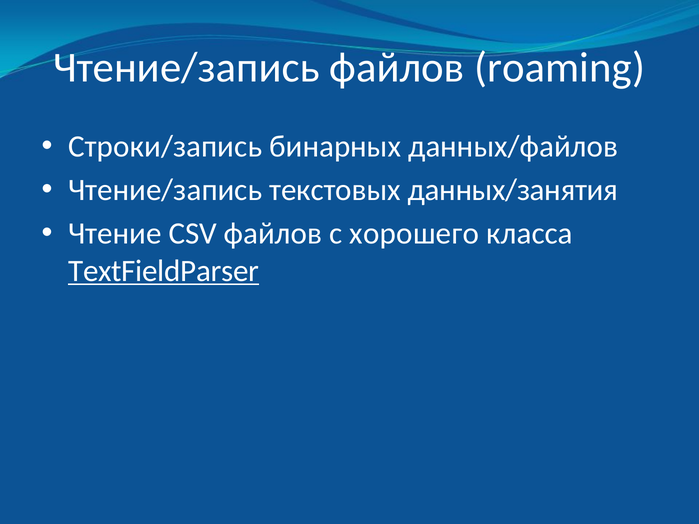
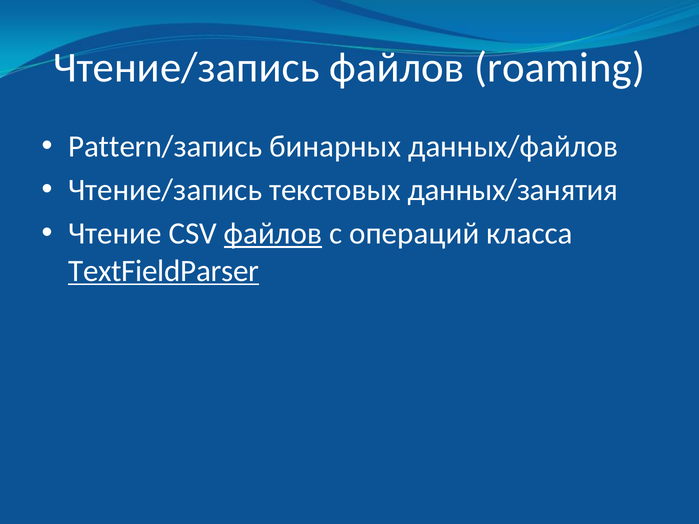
Строки/запись: Строки/запись -> Pattern/запись
файлов at (273, 234) underline: none -> present
хорошего: хорошего -> операций
